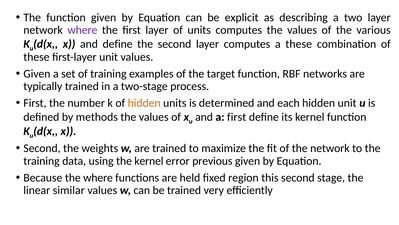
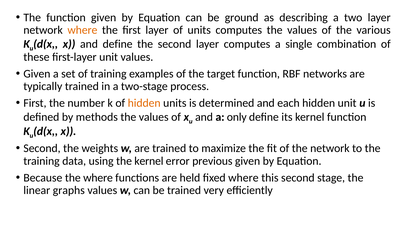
explicit: explicit -> ground
where at (82, 30) colour: purple -> orange
a these: these -> single
a first: first -> only
fixed region: region -> where
similar: similar -> graphs
